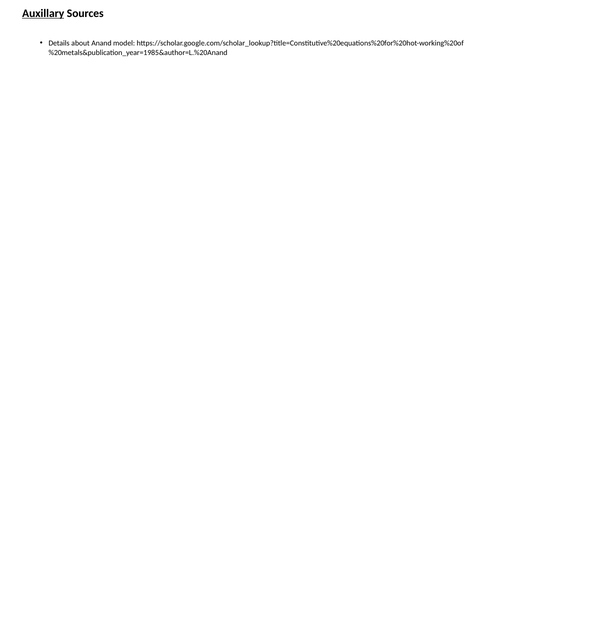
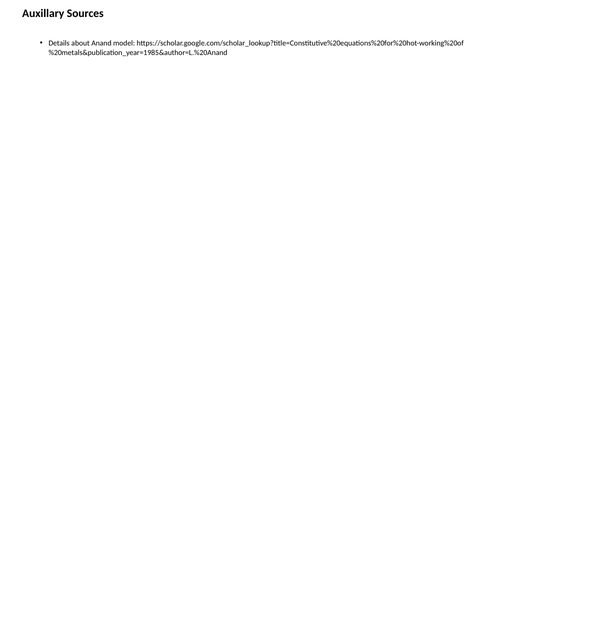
Auxillary underline: present -> none
